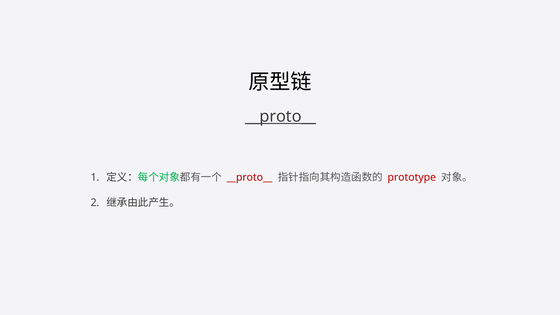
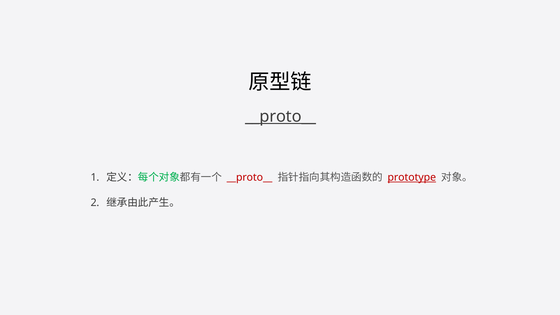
prototype underline: none -> present
